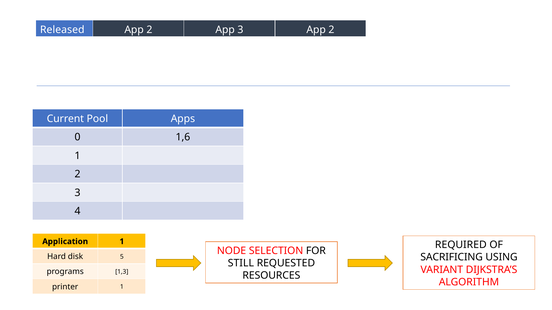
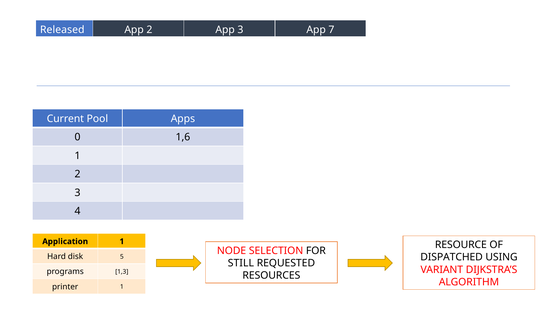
3 App 2: 2 -> 7
REQUIRED: REQUIRED -> RESOURCE
SACRIFICING: SACRIFICING -> DISPATCHED
